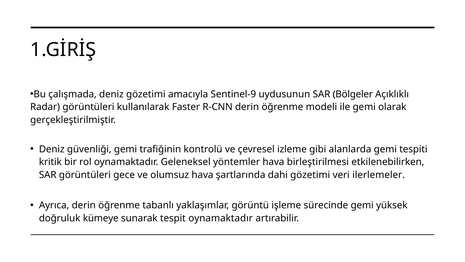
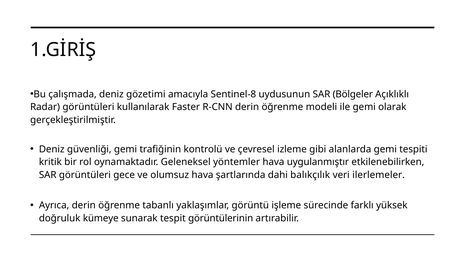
Sentinel-9: Sentinel-9 -> Sentinel-8
birleştirilmesi: birleştirilmesi -> uygulanmıştır
dahi gözetimi: gözetimi -> balıkçılık
sürecinde gemi: gemi -> farklı
tespit oynamaktadır: oynamaktadır -> görüntülerinin
